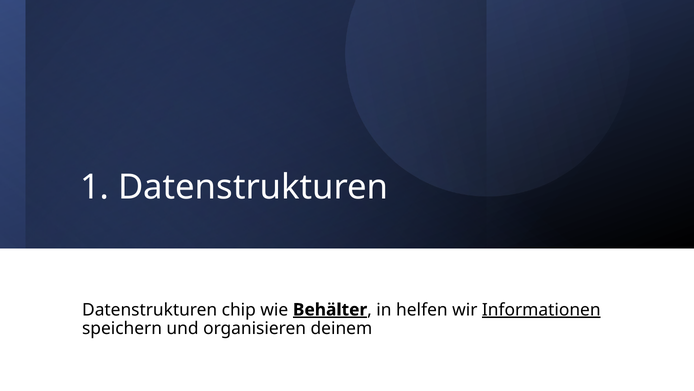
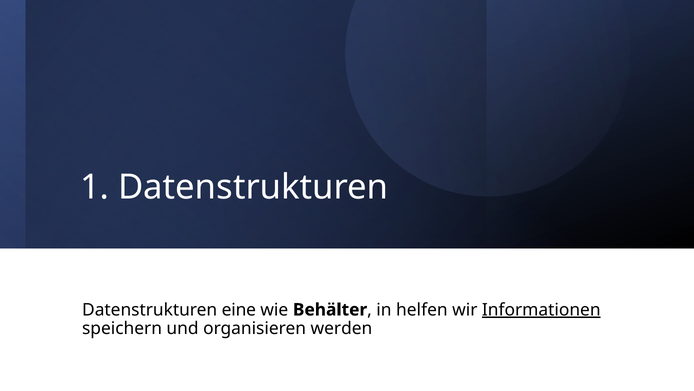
chip: chip -> eine
Behälter underline: present -> none
deinem: deinem -> werden
